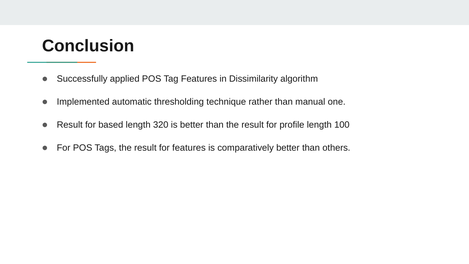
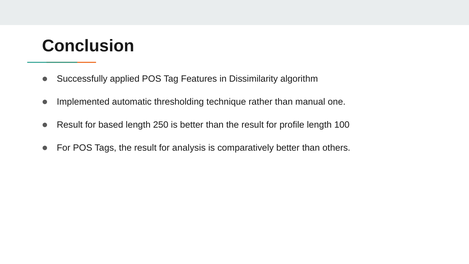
320: 320 -> 250
for features: features -> analysis
